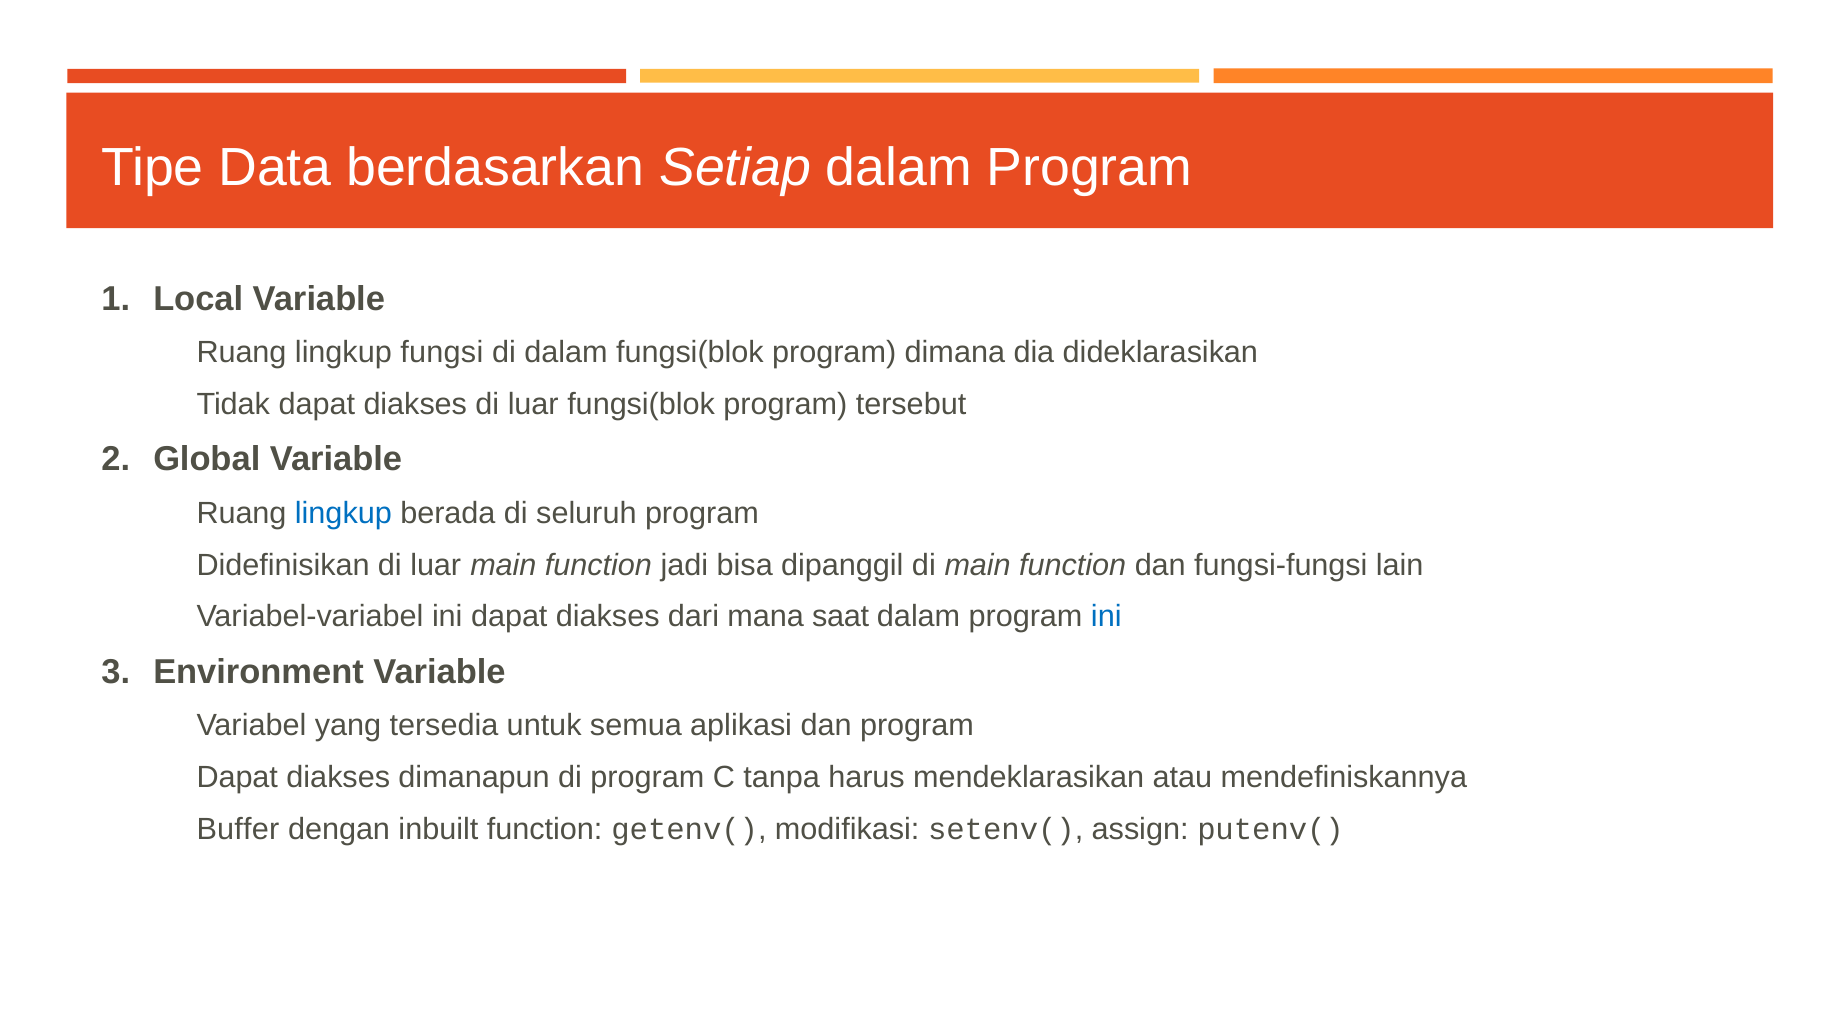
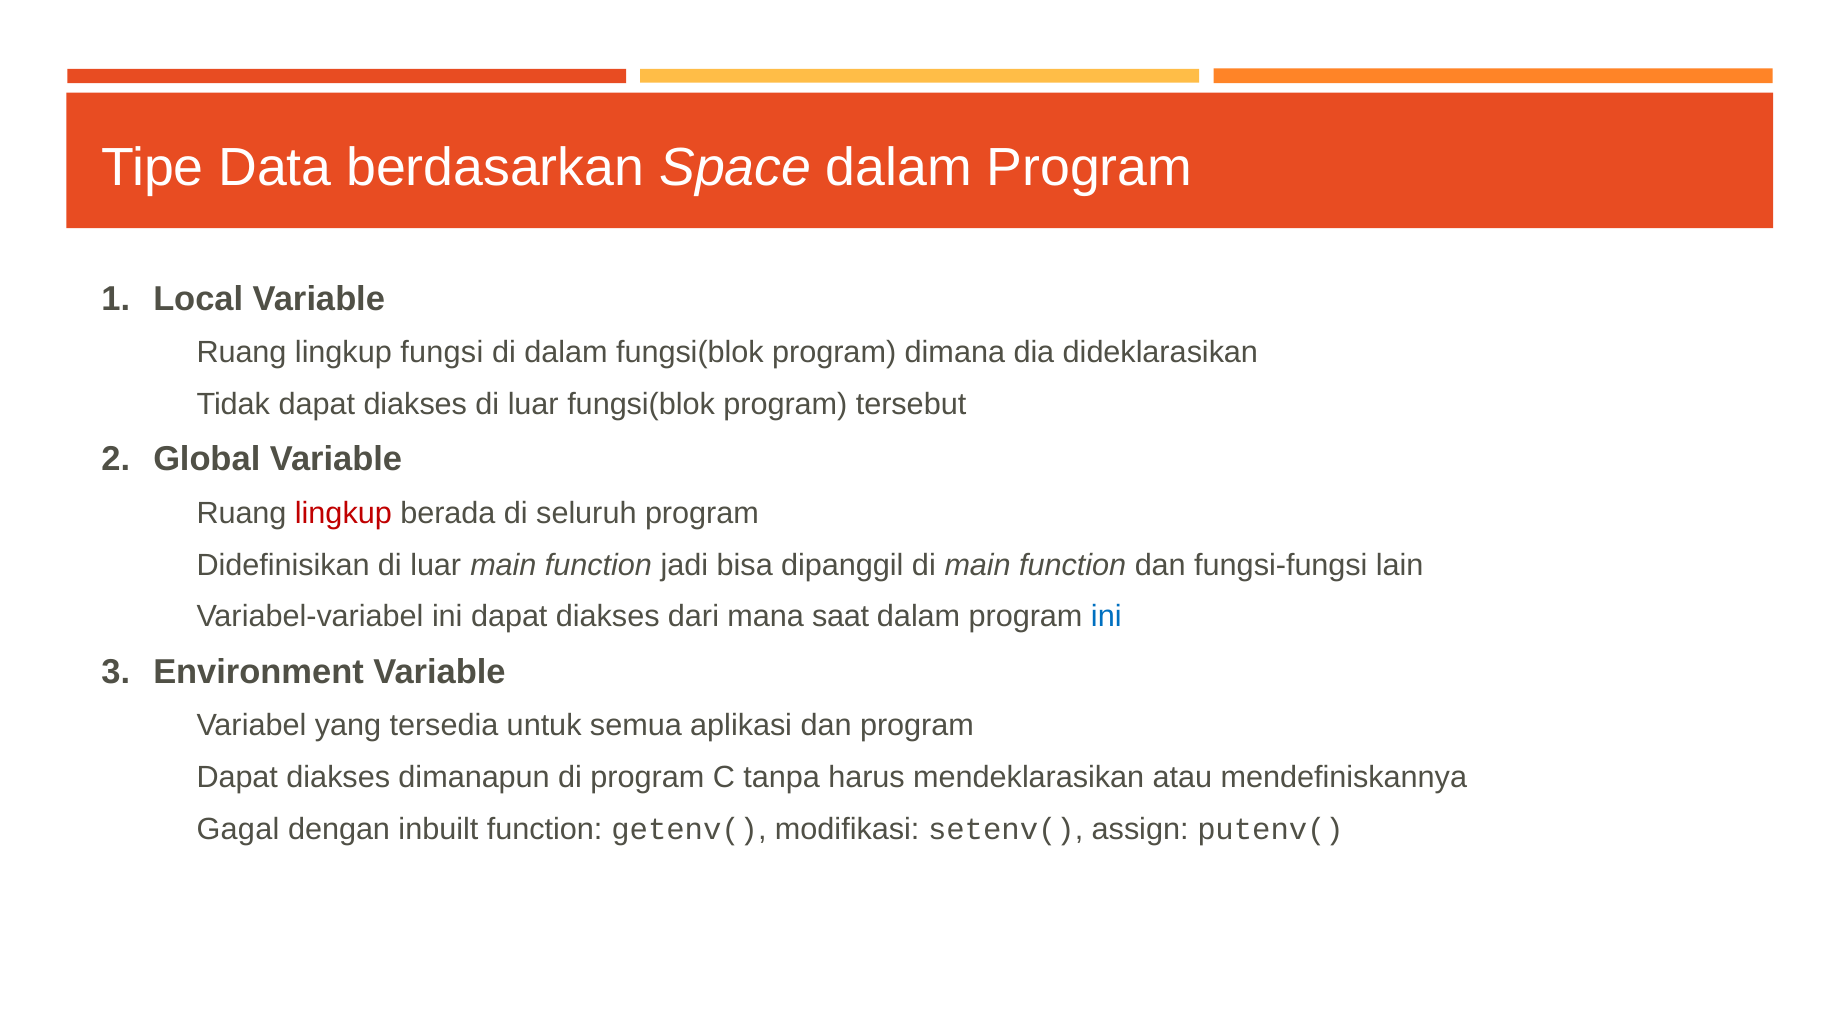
Setiap: Setiap -> Space
lingkup at (343, 513) colour: blue -> red
Buffer: Buffer -> Gagal
